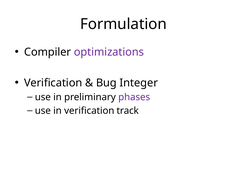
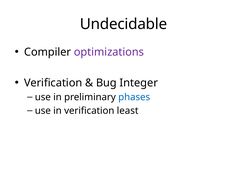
Formulation: Formulation -> Undecidable
phases colour: purple -> blue
track: track -> least
